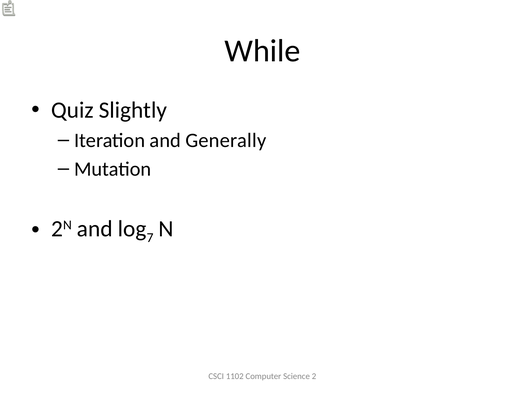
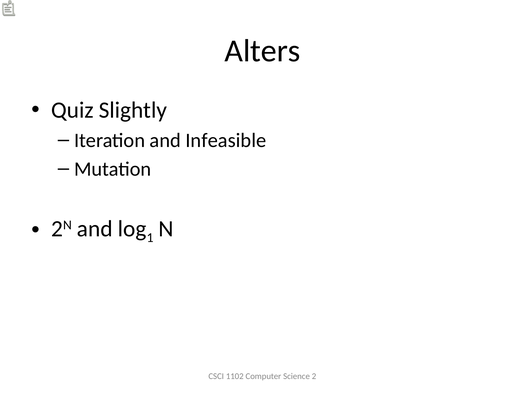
While: While -> Alters
Generally: Generally -> Infeasible
7: 7 -> 1
